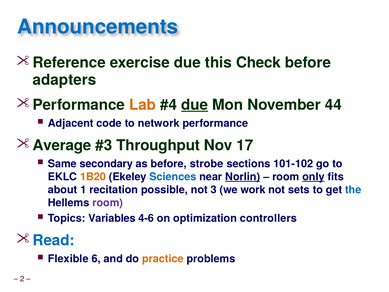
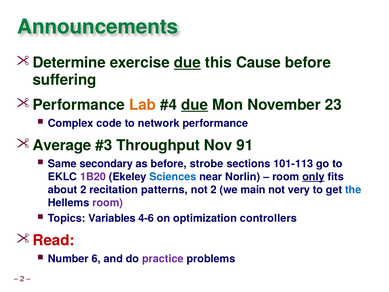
Announcements colour: blue -> green
Reference: Reference -> Determine
due at (187, 63) underline: none -> present
Check: Check -> Cause
adapters: adapters -> suffering
44: 44 -> 23
Adjacent: Adjacent -> Complex
17: 17 -> 91
101-102: 101-102 -> 101-113
1B20 colour: orange -> purple
Norlin underline: present -> none
about 1: 1 -> 2
possible: possible -> patterns
not 3: 3 -> 2
work: work -> main
sets: sets -> very
Read colour: blue -> red
Flexible: Flexible -> Number
practice colour: orange -> purple
